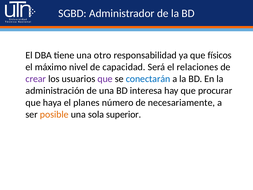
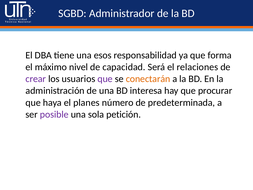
otro: otro -> esos
físicos: físicos -> forma
conectarán colour: blue -> orange
necesariamente: necesariamente -> predeterminada
posible colour: orange -> purple
superior: superior -> petición
